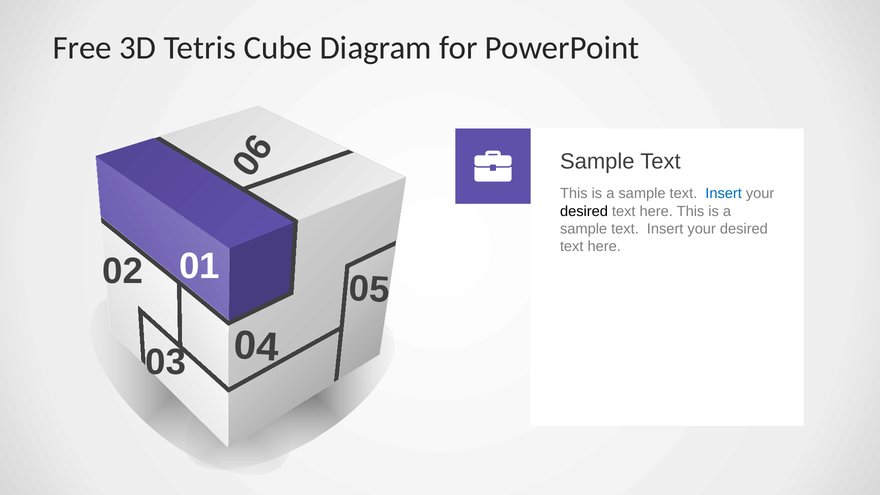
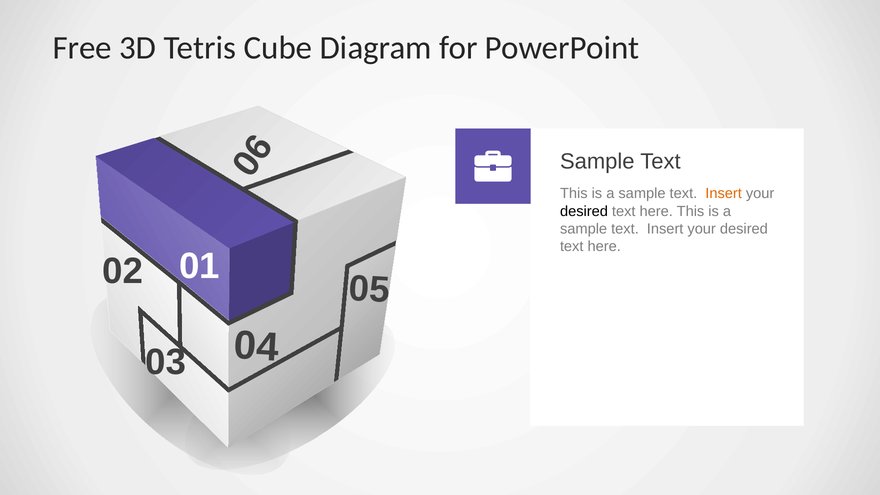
Insert at (724, 194) colour: blue -> orange
